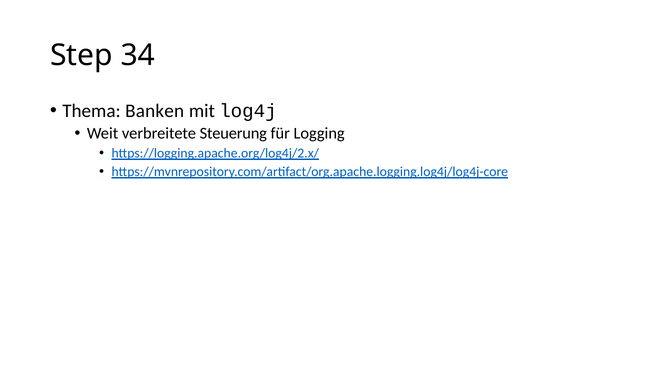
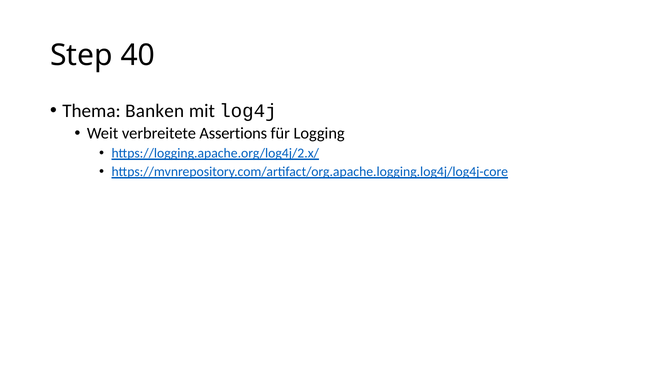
34: 34 -> 40
Steuerung: Steuerung -> Assertions
